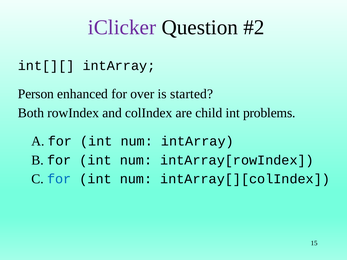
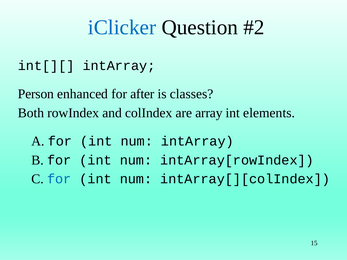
iClicker colour: purple -> blue
over: over -> after
started: started -> classes
child: child -> array
problems: problems -> elements
